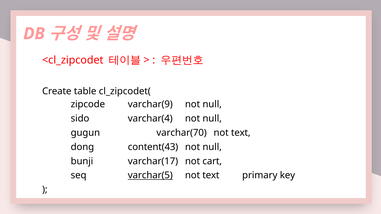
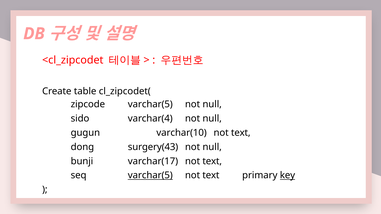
zipcode varchar(9: varchar(9 -> varchar(5
varchar(70: varchar(70 -> varchar(10
content(43: content(43 -> surgery(43
varchar(17 not cart: cart -> text
key underline: none -> present
